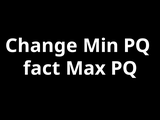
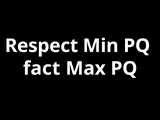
Change: Change -> Respect
